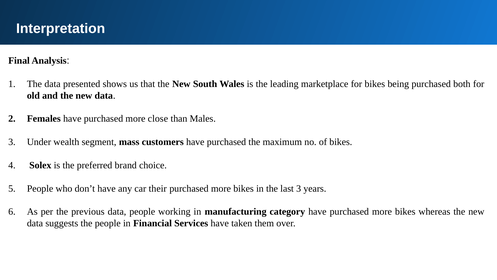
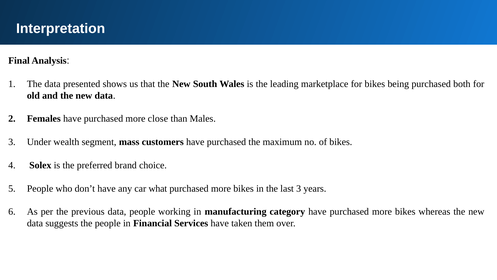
their: their -> what
